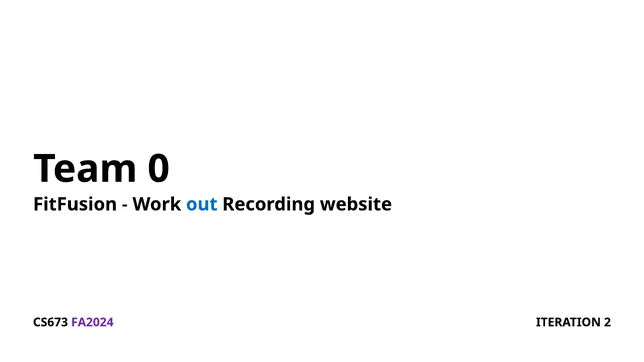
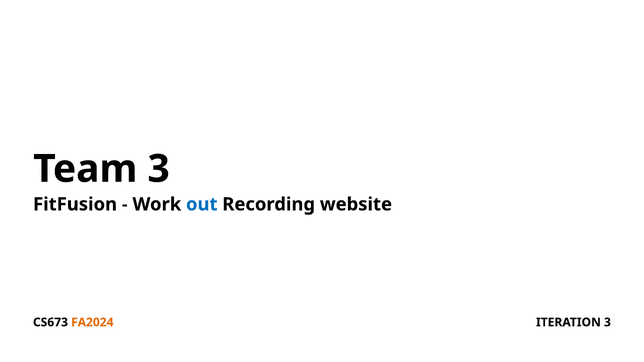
Team 0: 0 -> 3
FA2024 colour: purple -> orange
ITERATION 2: 2 -> 3
